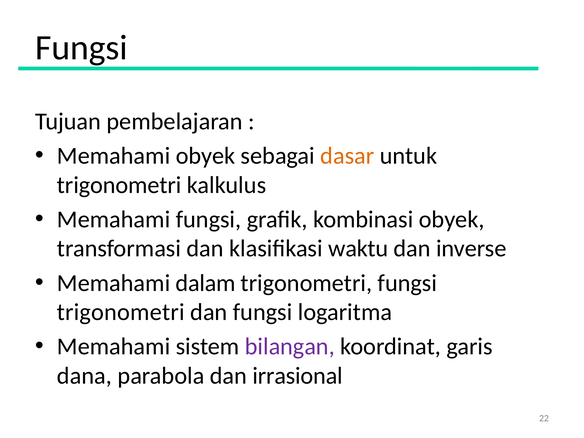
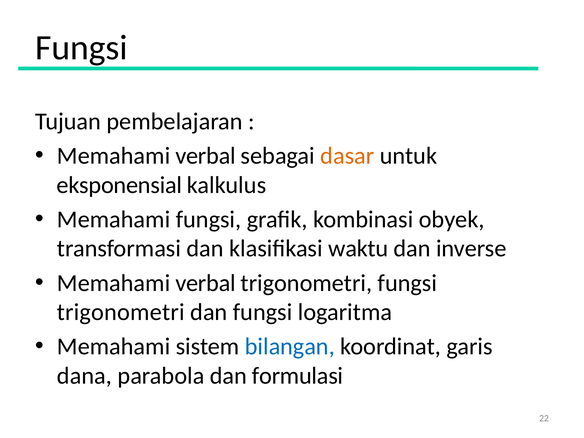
obyek at (205, 156): obyek -> verbal
trigonometri at (119, 185): trigonometri -> eksponensial
dalam at (206, 283): dalam -> verbal
bilangan colour: purple -> blue
irrasional: irrasional -> formulasi
